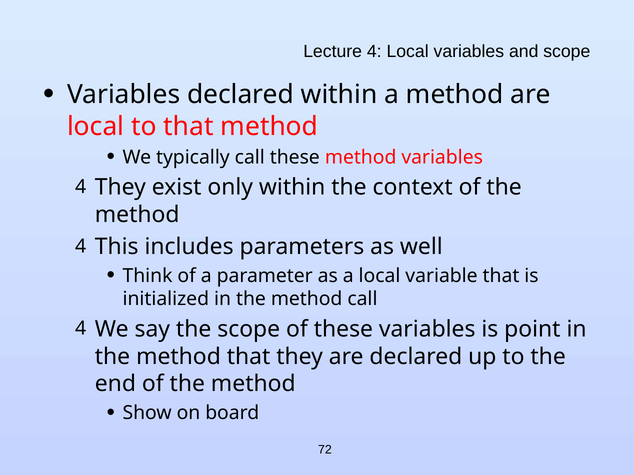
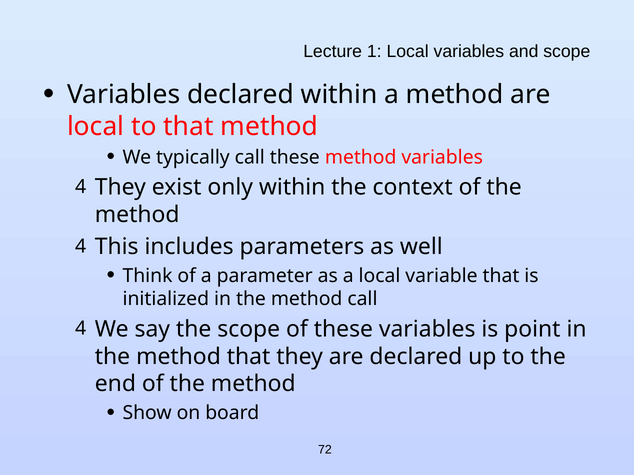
Lecture 4: 4 -> 1
